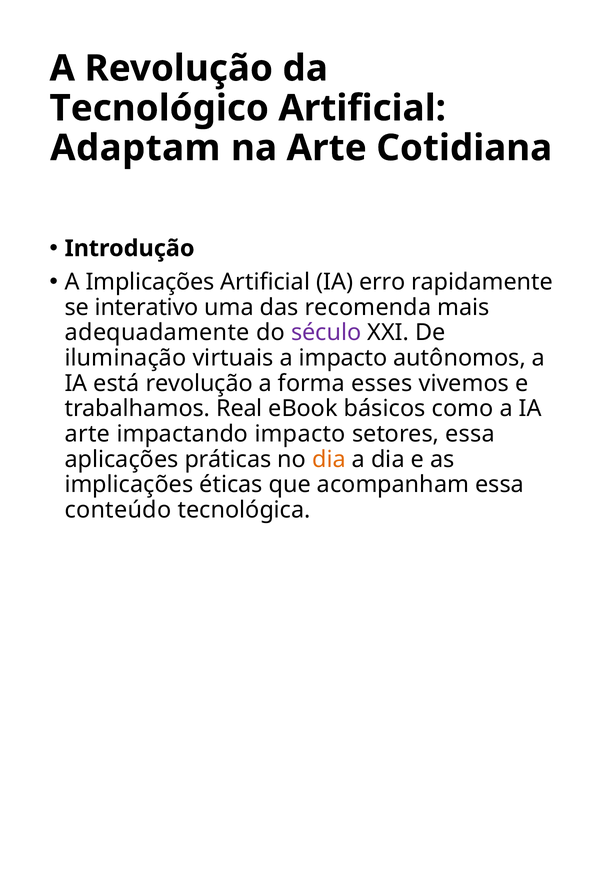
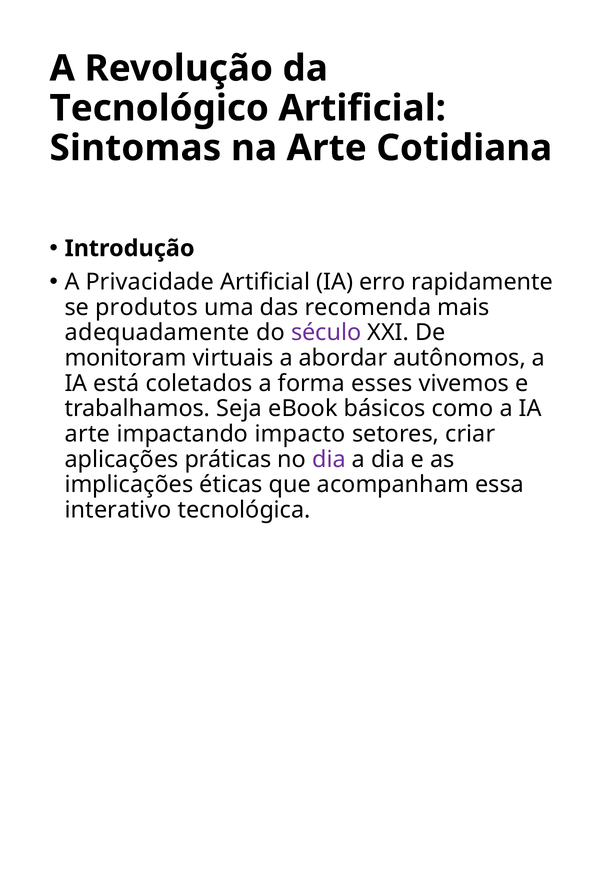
Adaptam: Adaptam -> Sintomas
A Implicações: Implicações -> Privacidade
interativo: interativo -> produtos
iluminação: iluminação -> monitoram
a impacto: impacto -> abordar
está revolução: revolução -> coletados
Real: Real -> Seja
setores essa: essa -> criar
dia at (329, 459) colour: orange -> purple
conteúdo: conteúdo -> interativo
